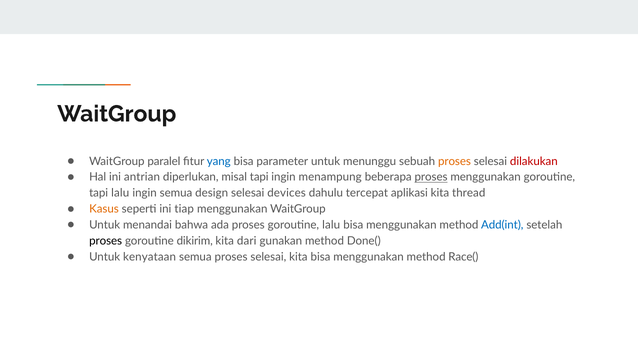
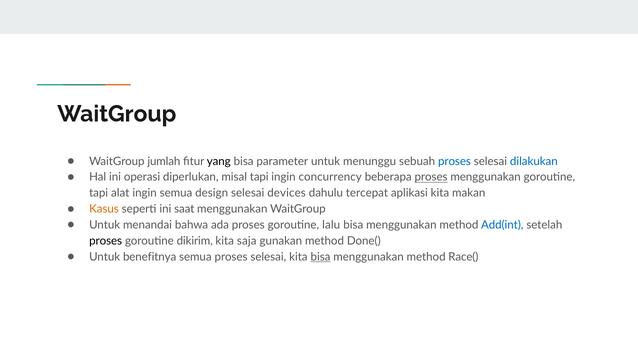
paralel: paralel -> jumlah
yang colour: blue -> black
proses at (454, 161) colour: orange -> blue
dilakukan colour: red -> blue
antrian: antrian -> operasi
menampung: menampung -> concurrency
tapi lalu: lalu -> alat
thread: thread -> makan
tiap: tiap -> saat
dari: dari -> saja
kenyataan: kenyataan -> benefitnya
bisa at (321, 257) underline: none -> present
